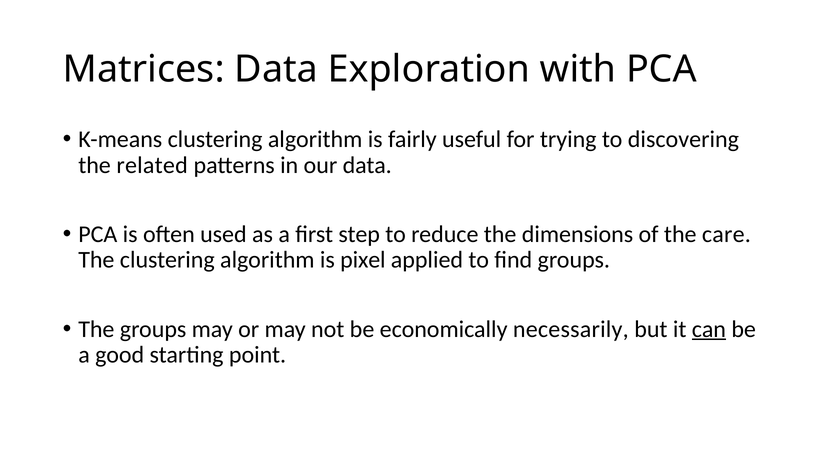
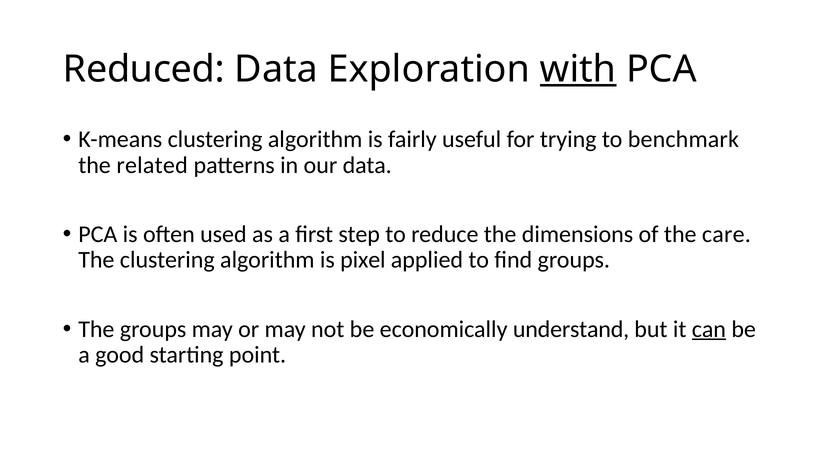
Matrices: Matrices -> Reduced
with underline: none -> present
discovering: discovering -> benchmark
necessarily: necessarily -> understand
